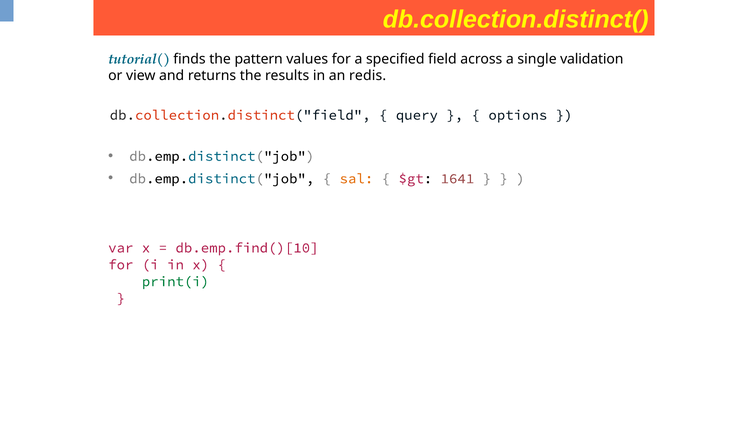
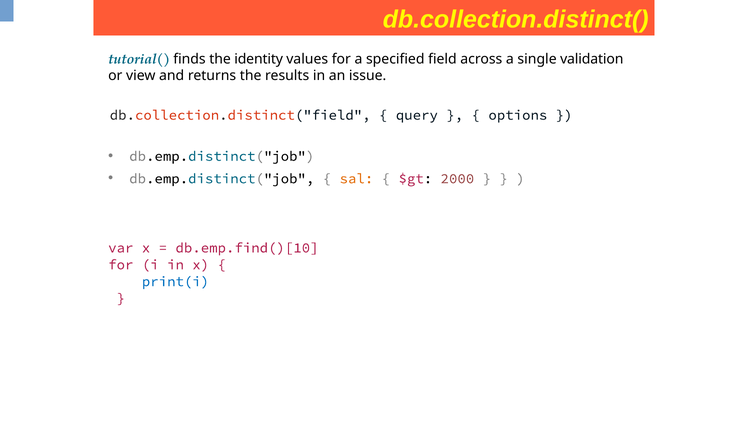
pattern: pattern -> identity
redis: redis -> issue
1641: 1641 -> 2000
print(i colour: green -> blue
